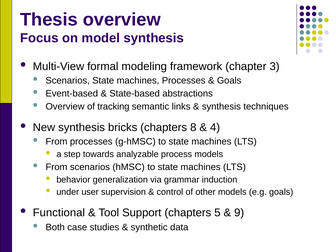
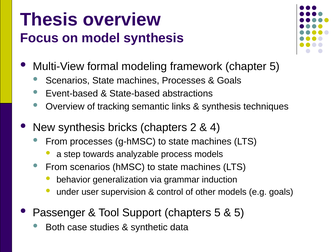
chapter 3: 3 -> 5
8: 8 -> 2
Functional: Functional -> Passenger
9 at (239, 213): 9 -> 5
